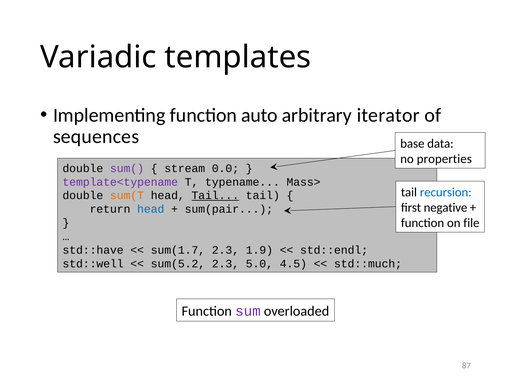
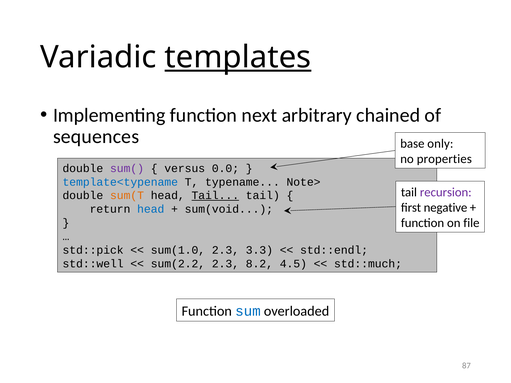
templates underline: none -> present
auto: auto -> next
iterator: iterator -> chained
data: data -> only
stream: stream -> versus
template<typename colour: purple -> blue
Mass>: Mass> -> Note>
recursion colour: blue -> purple
sum(pair: sum(pair -> sum(void
std::have: std::have -> std::pick
sum(1.7: sum(1.7 -> sum(1.0
1.9: 1.9 -> 3.3
sum(5.2: sum(5.2 -> sum(2.2
5.0: 5.0 -> 8.2
sum colour: purple -> blue
